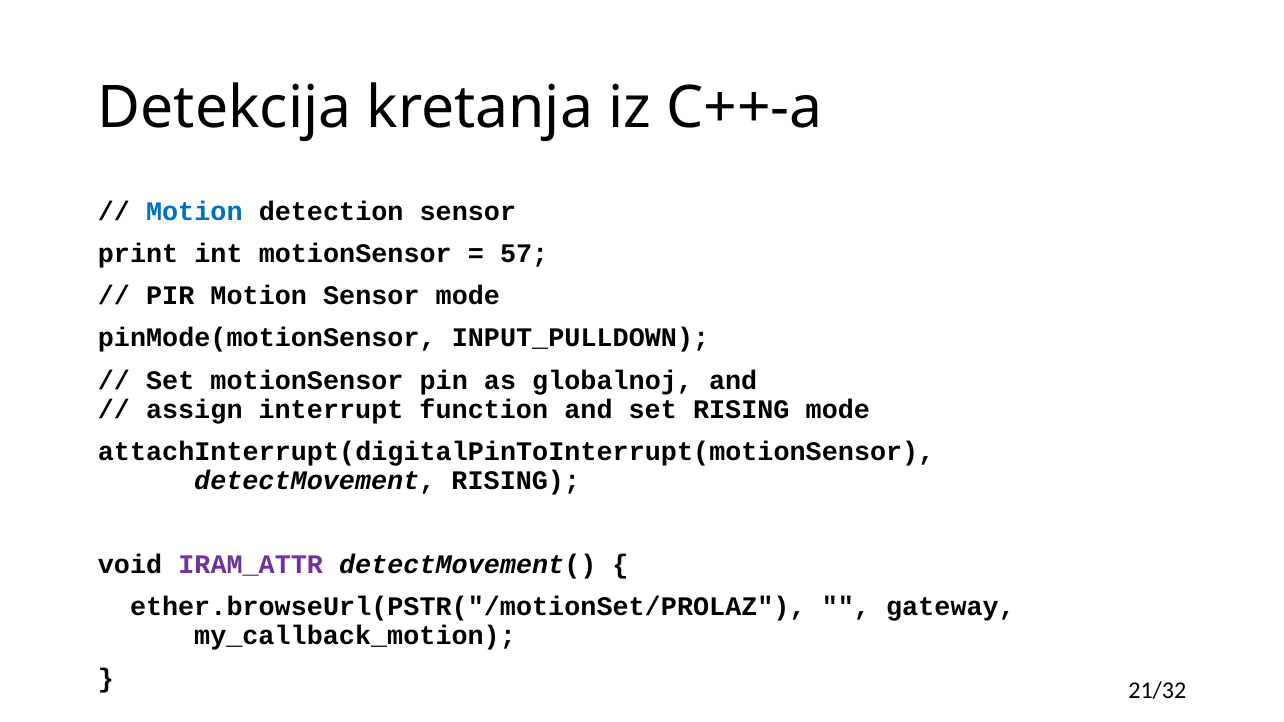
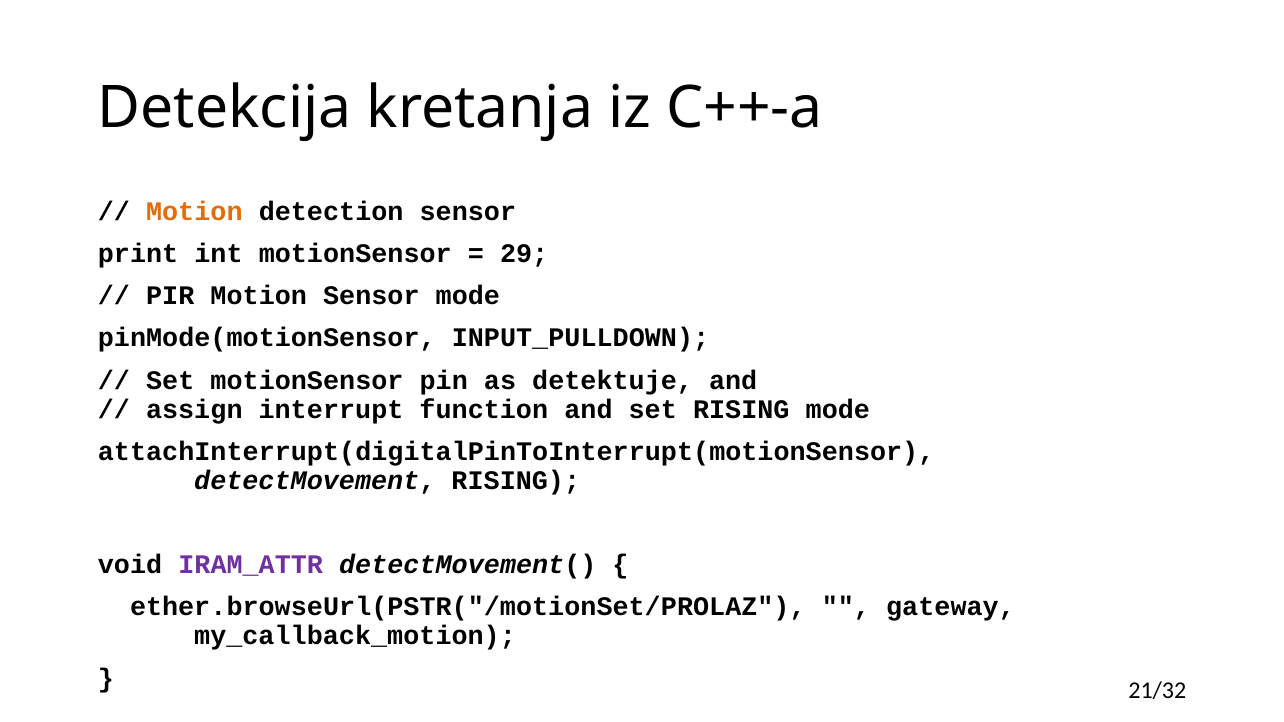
Motion at (194, 211) colour: blue -> orange
57: 57 -> 29
globalnoj: globalnoj -> detektuje
